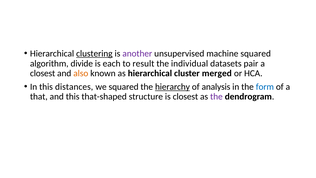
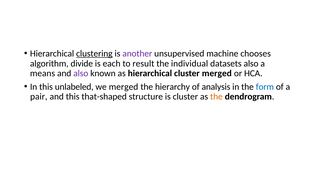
machine squared: squared -> chooses
datasets pair: pair -> also
closest at (43, 73): closest -> means
also at (81, 73) colour: orange -> purple
distances: distances -> unlabeled
we squared: squared -> merged
hierarchy underline: present -> none
that: that -> pair
is closest: closest -> cluster
the at (216, 97) colour: purple -> orange
